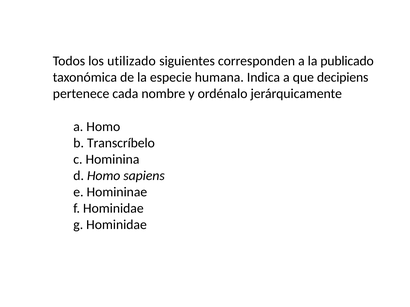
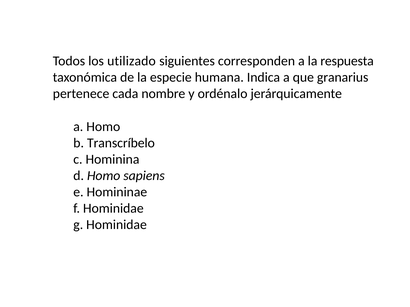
publicado: publicado -> respuesta
decipiens: decipiens -> granarius
